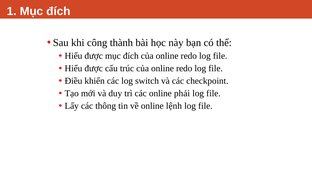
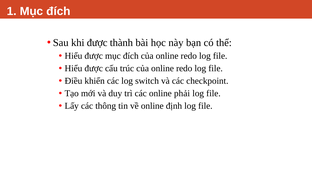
khi công: công -> được
online lệnh: lệnh -> định
